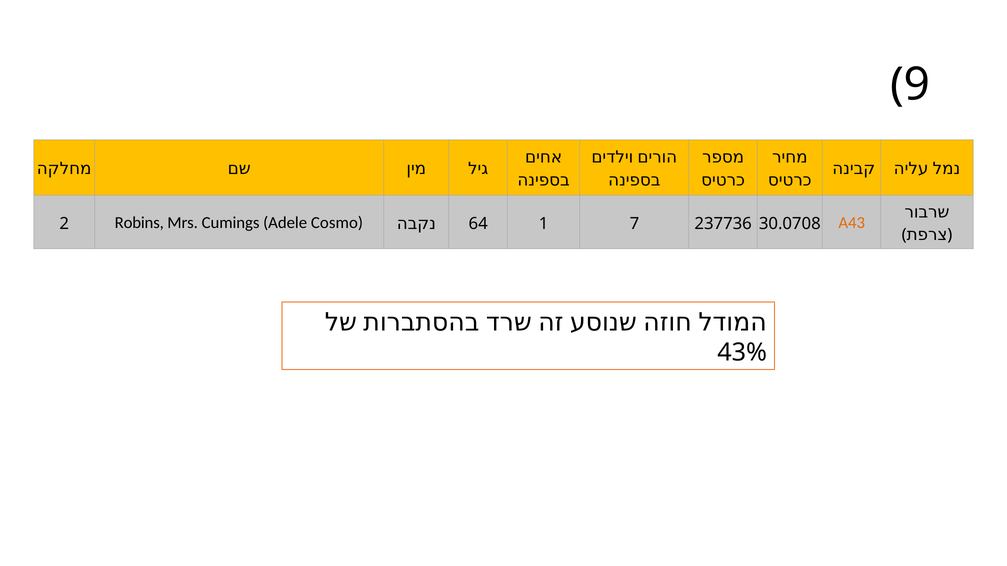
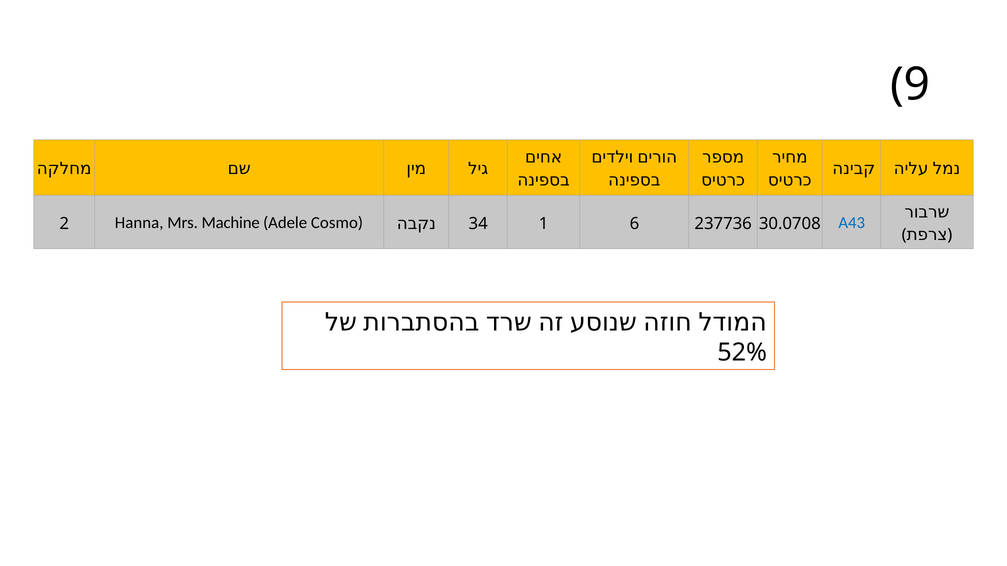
Robins: Robins -> Hanna
Cumings: Cumings -> Machine
64: 64 -> 34
7: 7 -> 6
A43 colour: orange -> blue
43%: 43% -> 52%
